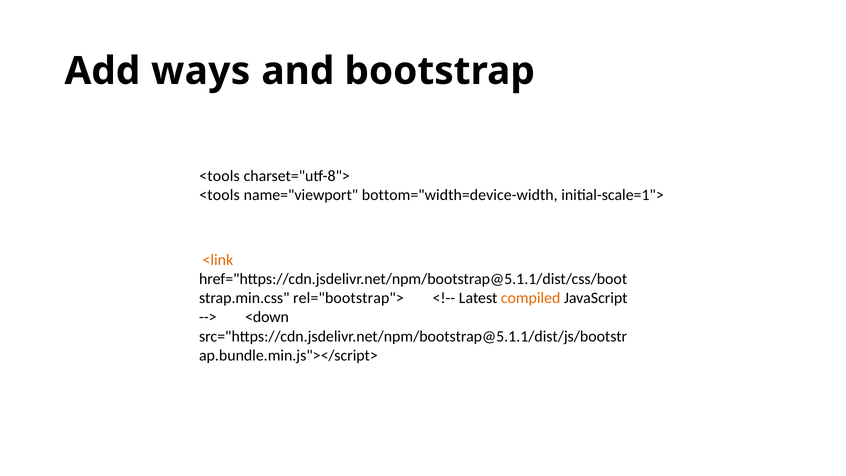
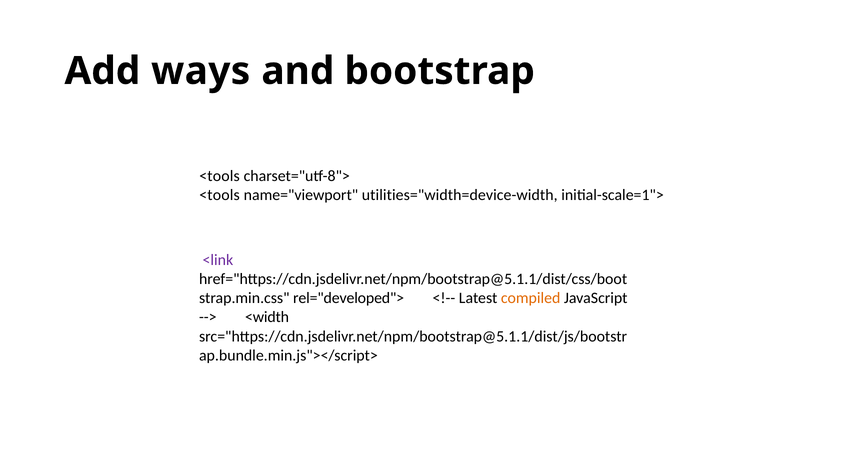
bottom="width=device-width: bottom="width=device-width -> utilities="width=device-width
<link colour: orange -> purple
rel="bootstrap">: rel="bootstrap"> -> rel="developed">
<down: <down -> <width
